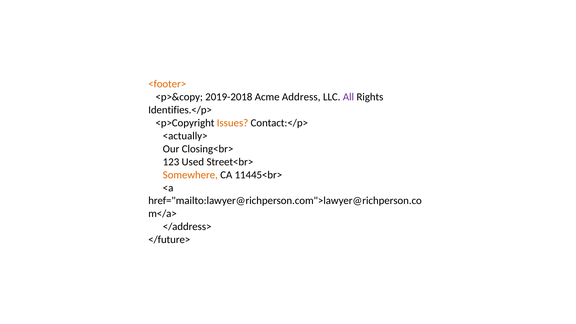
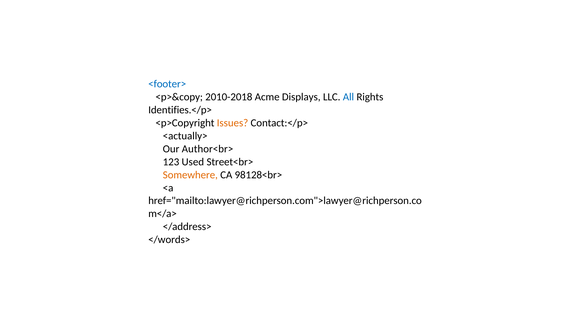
<footer> colour: orange -> blue
2019-2018: 2019-2018 -> 2010-2018
Address: Address -> Displays
All colour: purple -> blue
Closing<br>: Closing<br> -> Author<br>
11445<br>: 11445<br> -> 98128<br>
</future>: </future> -> </words>
